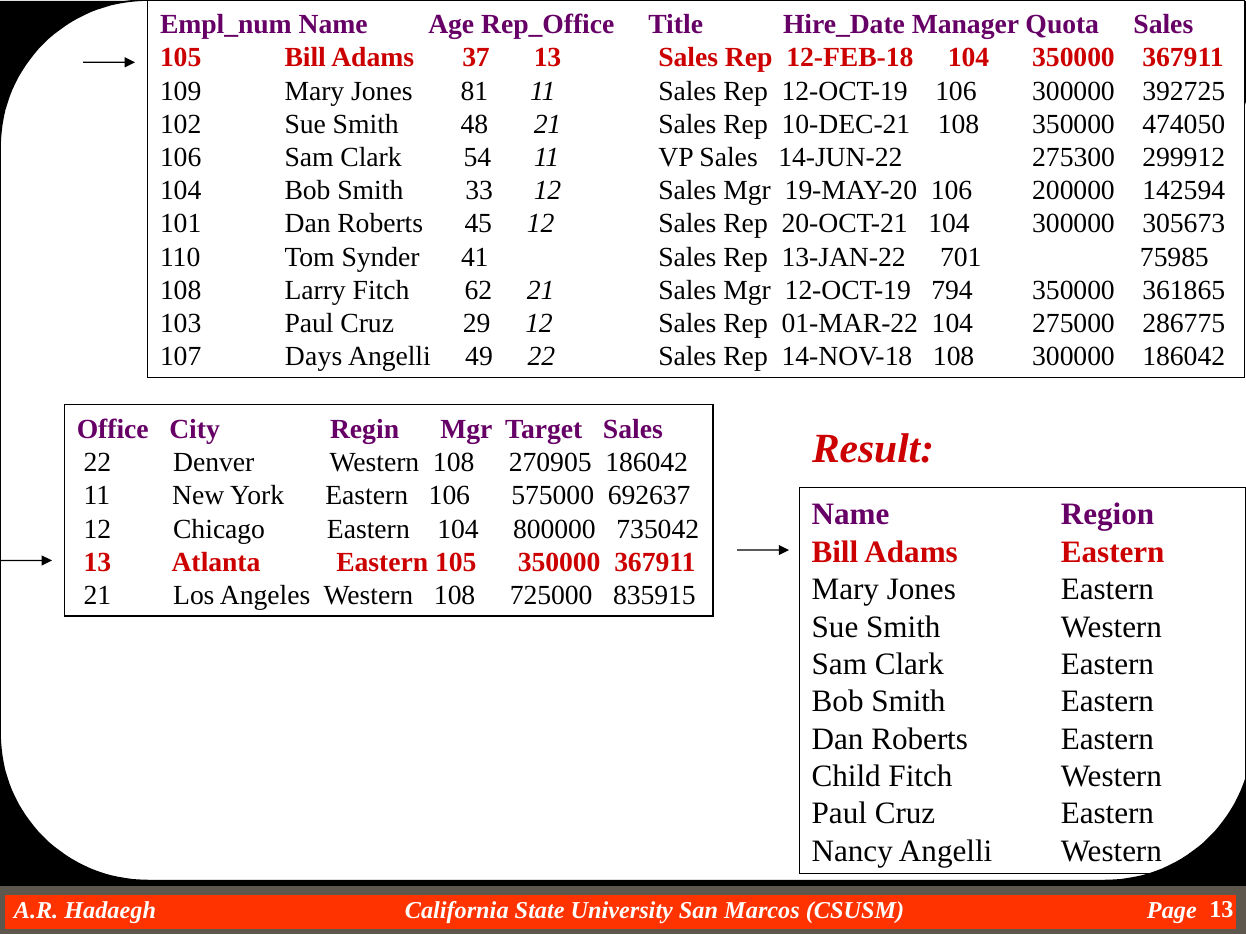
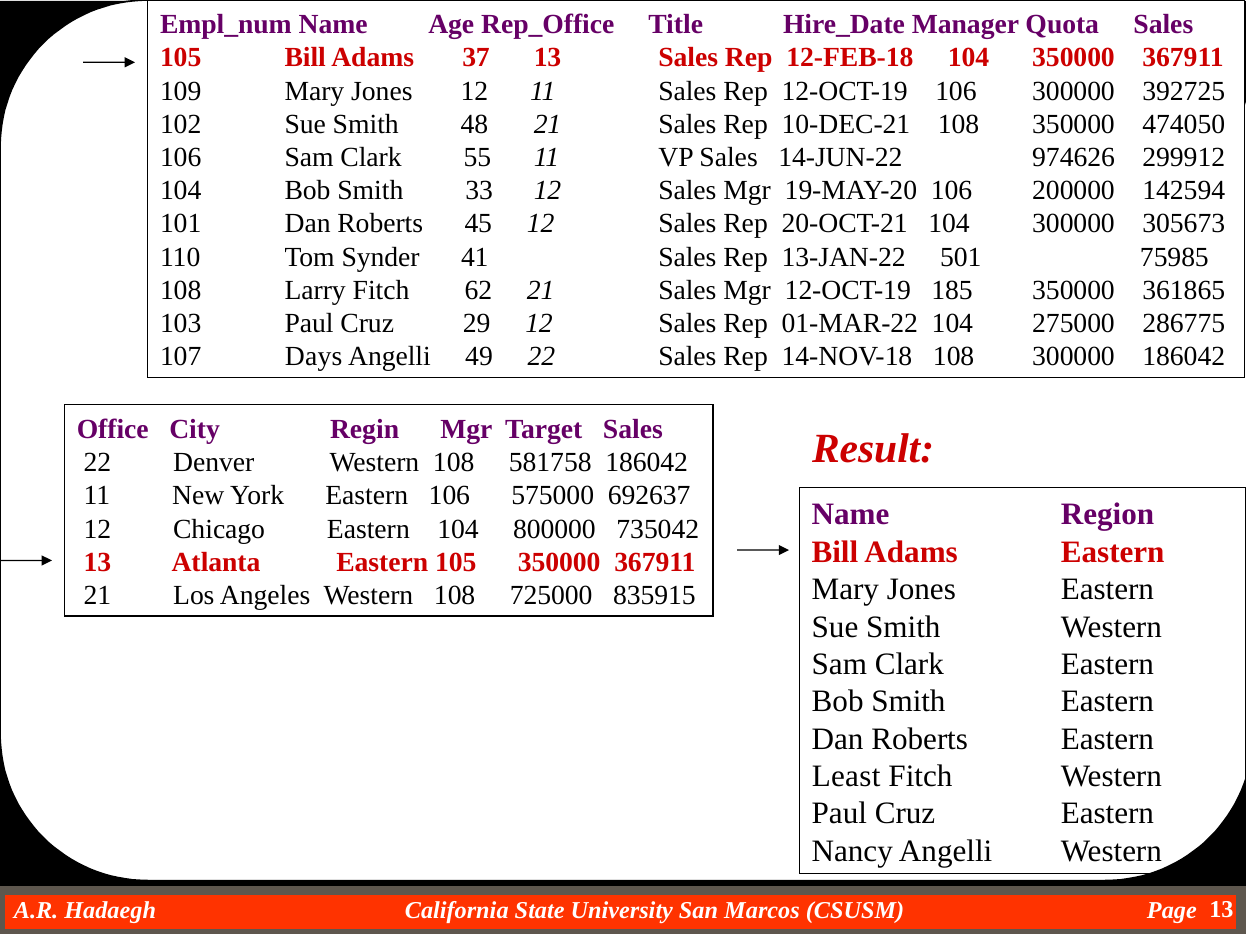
Jones 81: 81 -> 12
54: 54 -> 55
275300: 275300 -> 974626
701: 701 -> 501
794: 794 -> 185
270905: 270905 -> 581758
Child: Child -> Least
